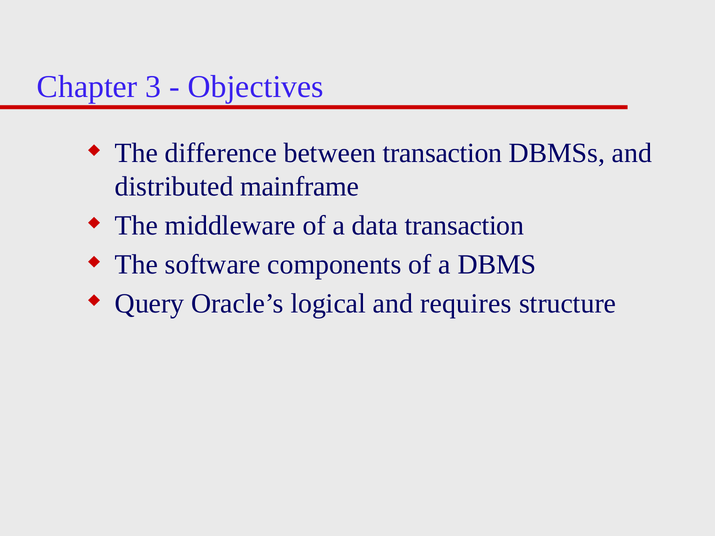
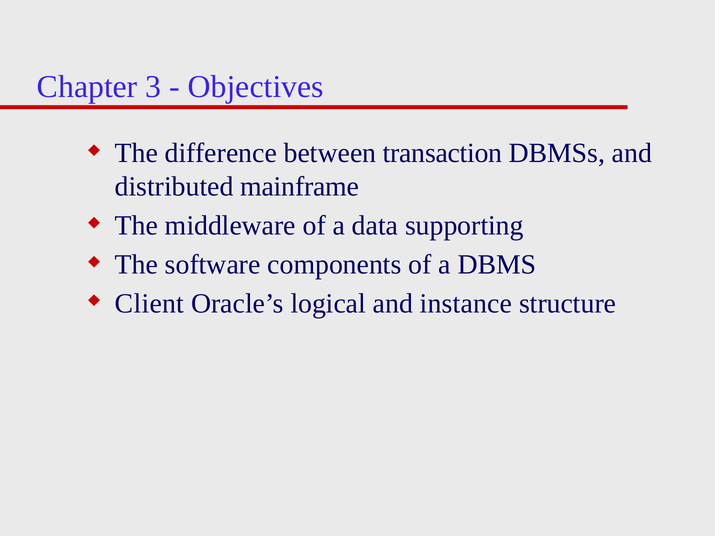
data transaction: transaction -> supporting
Query: Query -> Client
requires: requires -> instance
